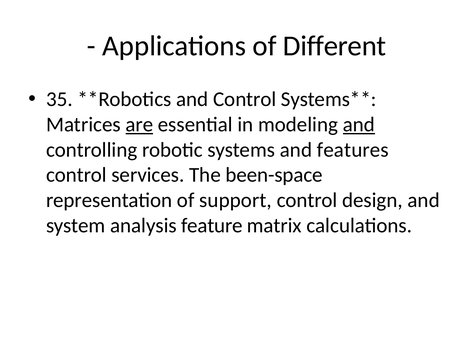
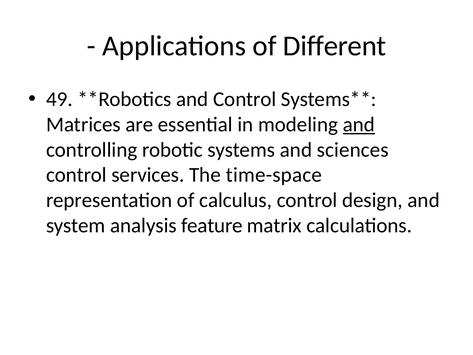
35: 35 -> 49
are underline: present -> none
features: features -> sciences
been-space: been-space -> time-space
support: support -> calculus
